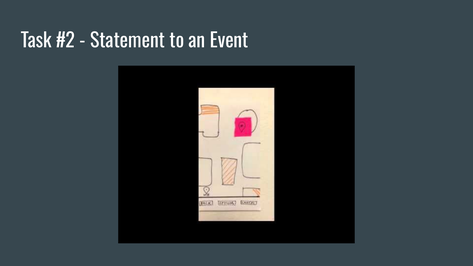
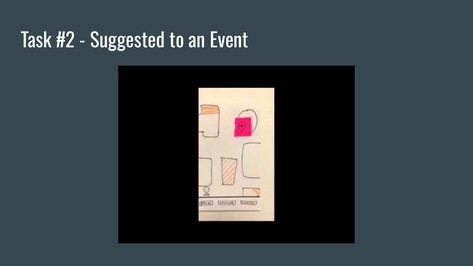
Statement: Statement -> Suggested
